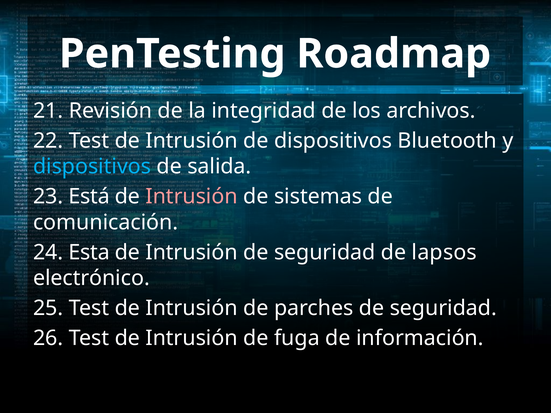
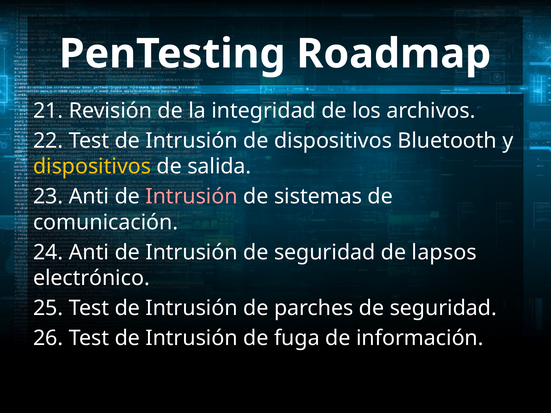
dispositivos at (92, 167) colour: light blue -> yellow
23 Está: Está -> Anti
24 Esta: Esta -> Anti
